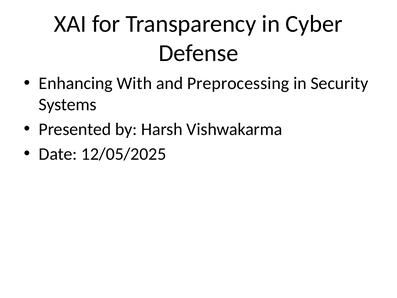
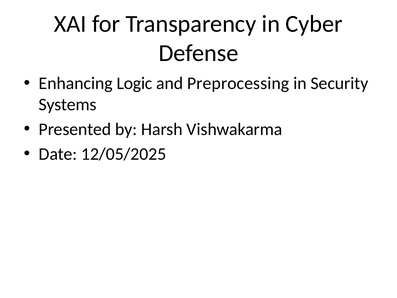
With: With -> Logic
